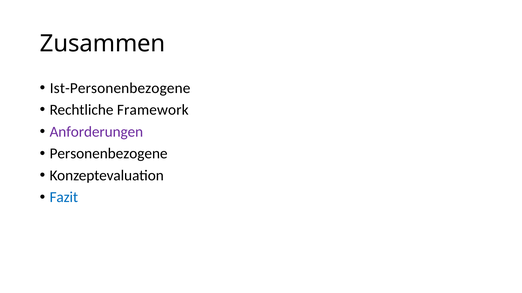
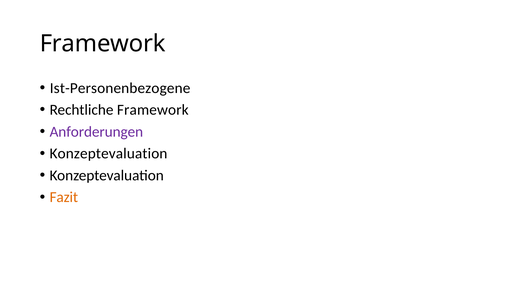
Zusammen at (103, 44): Zusammen -> Framework
Personenbezogene at (109, 154): Personenbezogene -> Konzeptevaluation
Fazit colour: blue -> orange
